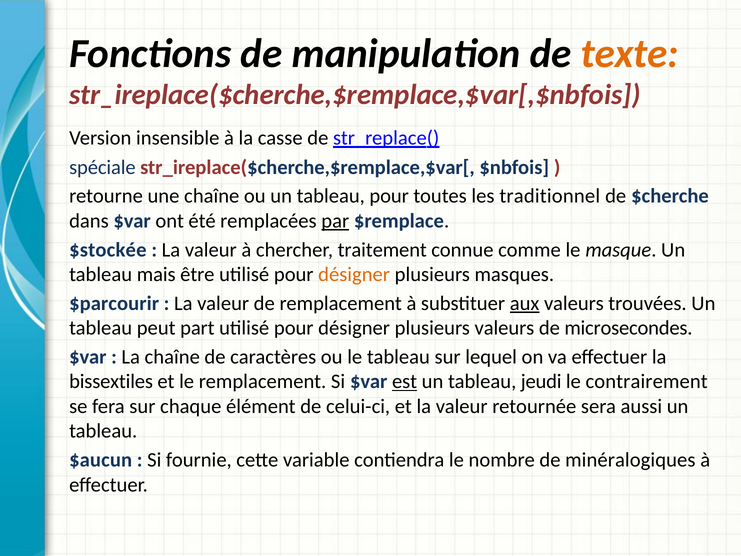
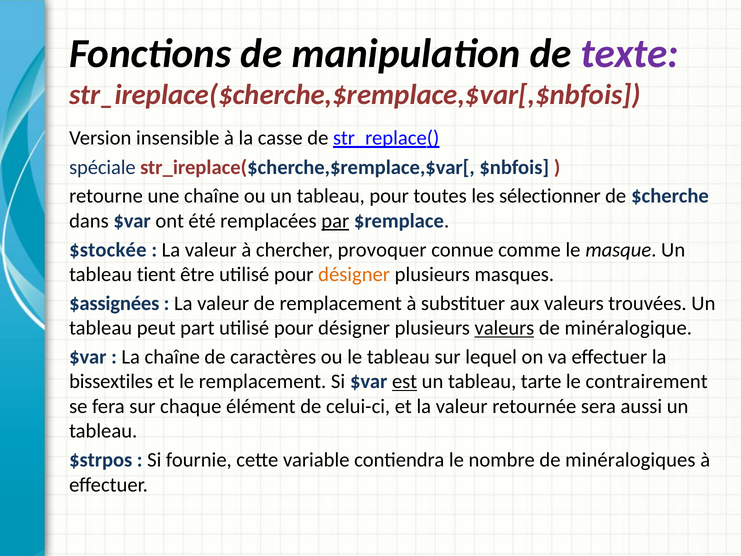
texte colour: orange -> purple
traditionnel: traditionnel -> sélectionner
traitement: traitement -> provoquer
mais: mais -> tient
$parcourir: $parcourir -> $assignées
aux underline: present -> none
valeurs at (504, 328) underline: none -> present
microsecondes: microsecondes -> minéralogique
jeudi: jeudi -> tarte
$aucun: $aucun -> $strpos
